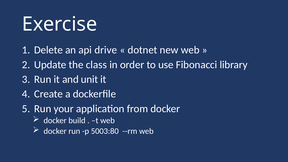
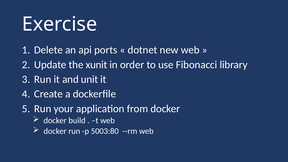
drive: drive -> ports
class: class -> xunit
